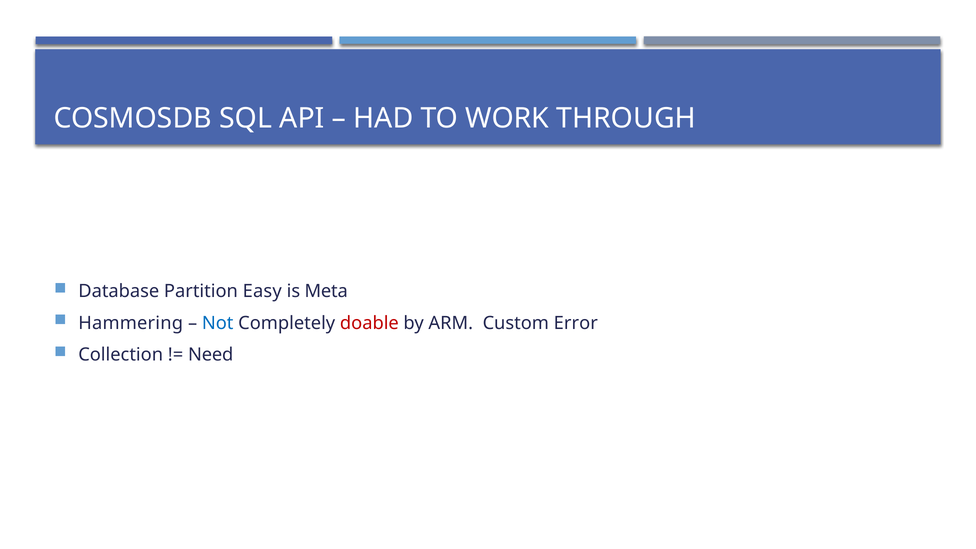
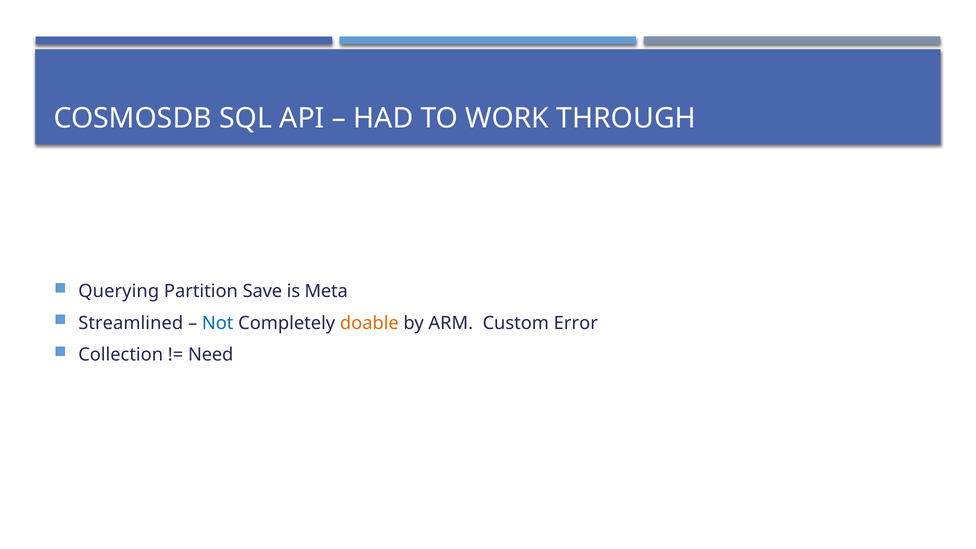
Database: Database -> Querying
Easy: Easy -> Save
Hammering: Hammering -> Streamlined
doable colour: red -> orange
